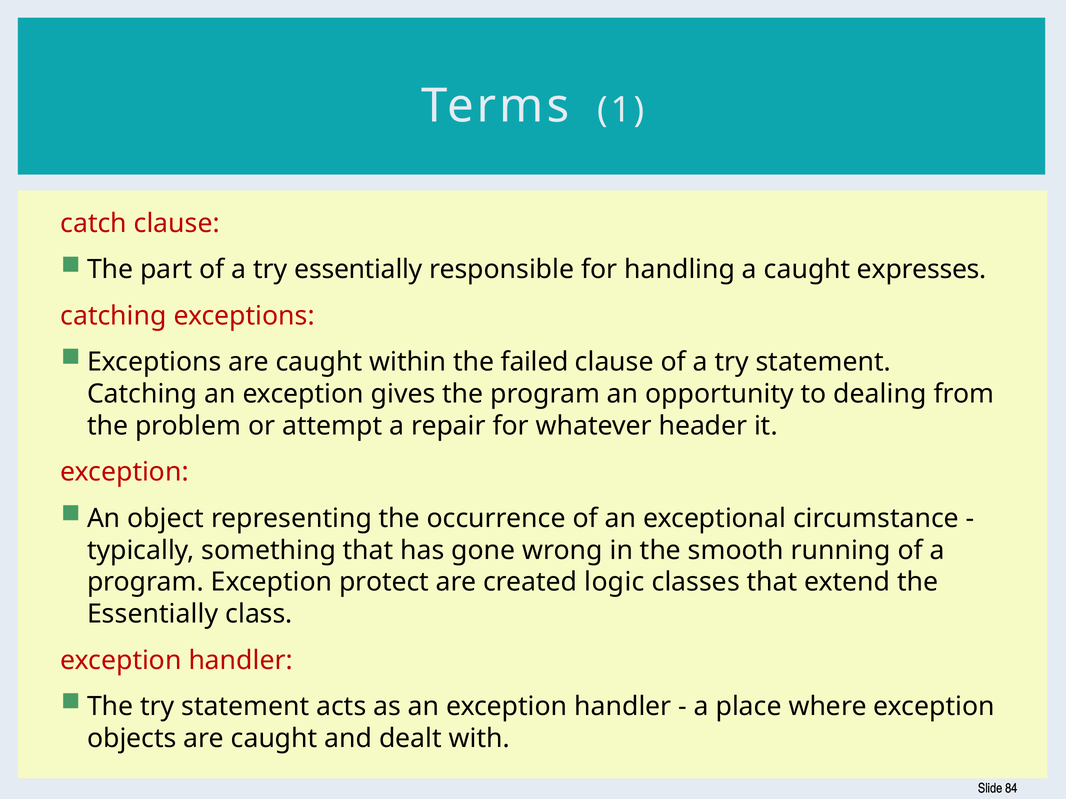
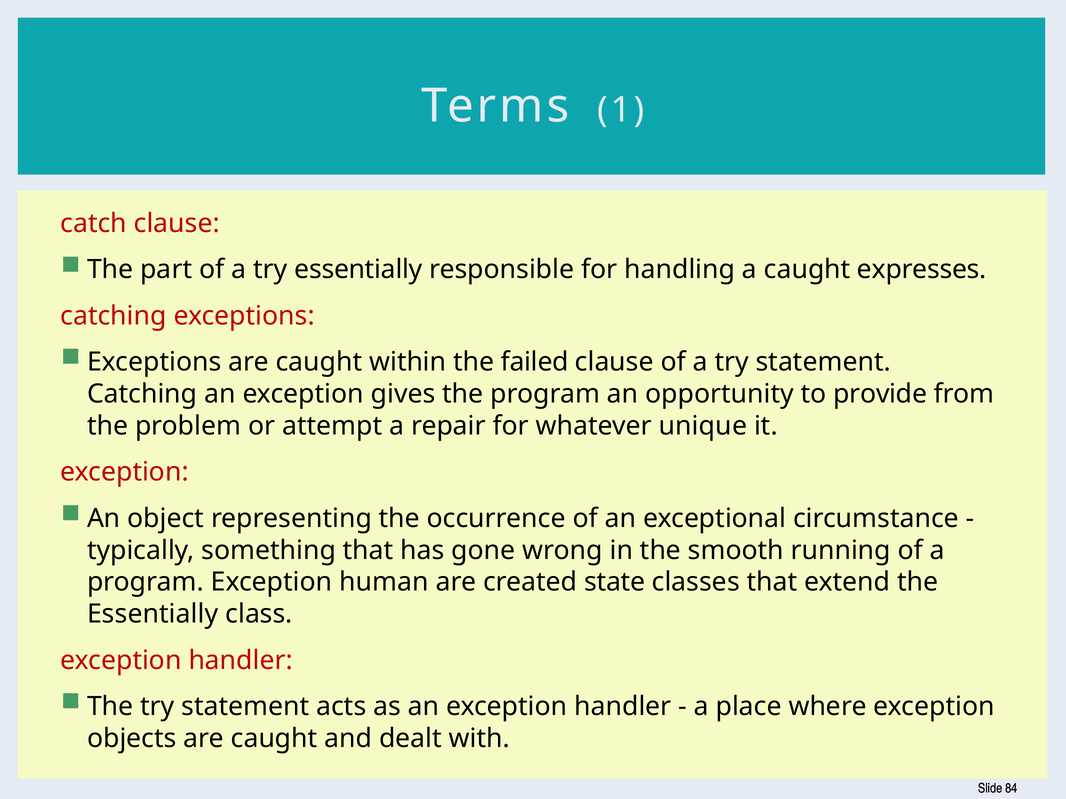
dealing: dealing -> provide
header: header -> unique
protect: protect -> human
logic: logic -> state
